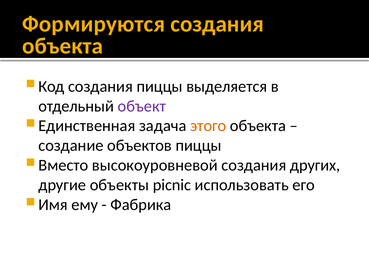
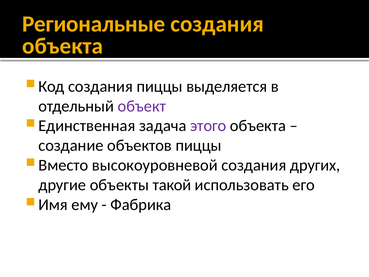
Формируются: Формируются -> Региональные
этого colour: orange -> purple
picnic: picnic -> такой
